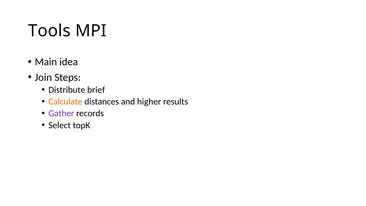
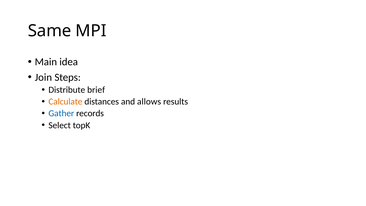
Tools: Tools -> Same
higher: higher -> allows
Gather colour: purple -> blue
